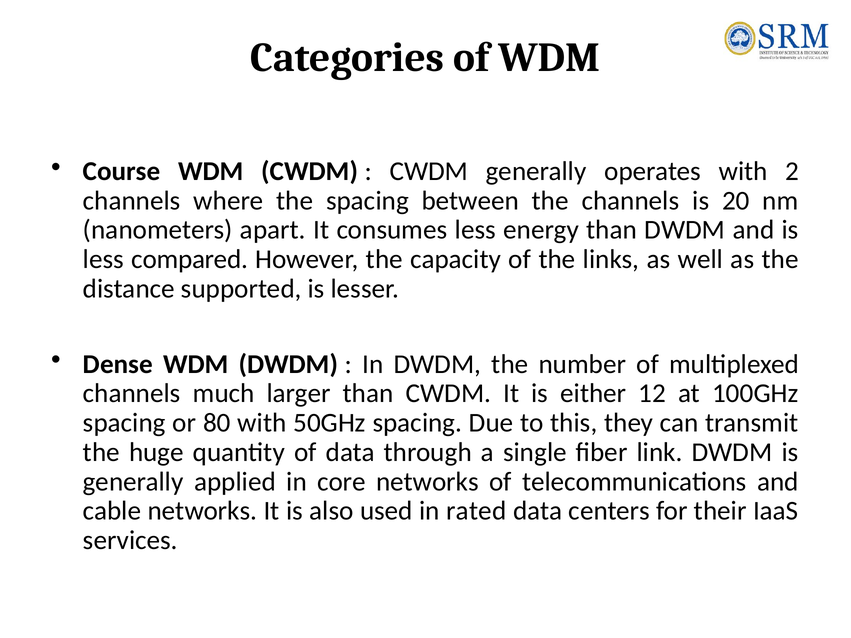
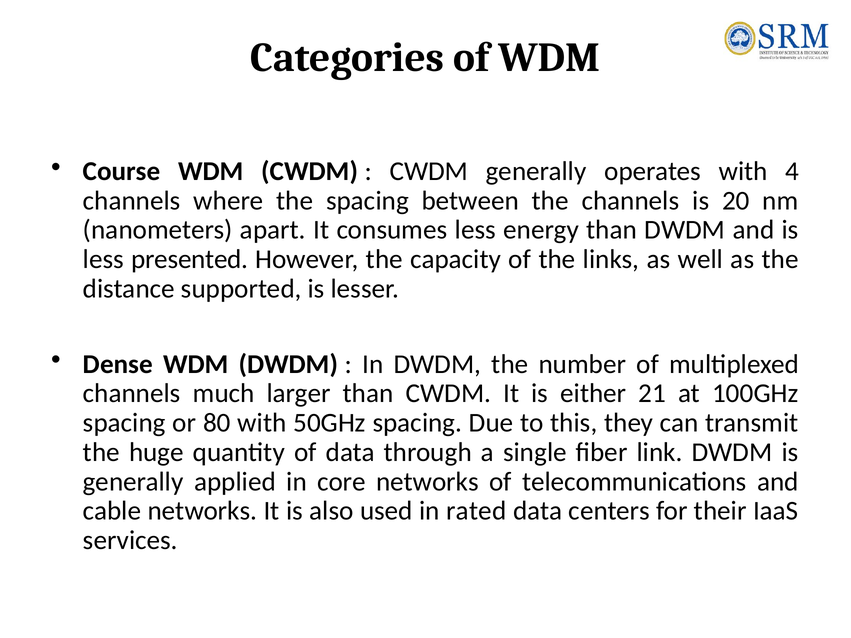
2: 2 -> 4
compared: compared -> presented
12: 12 -> 21
